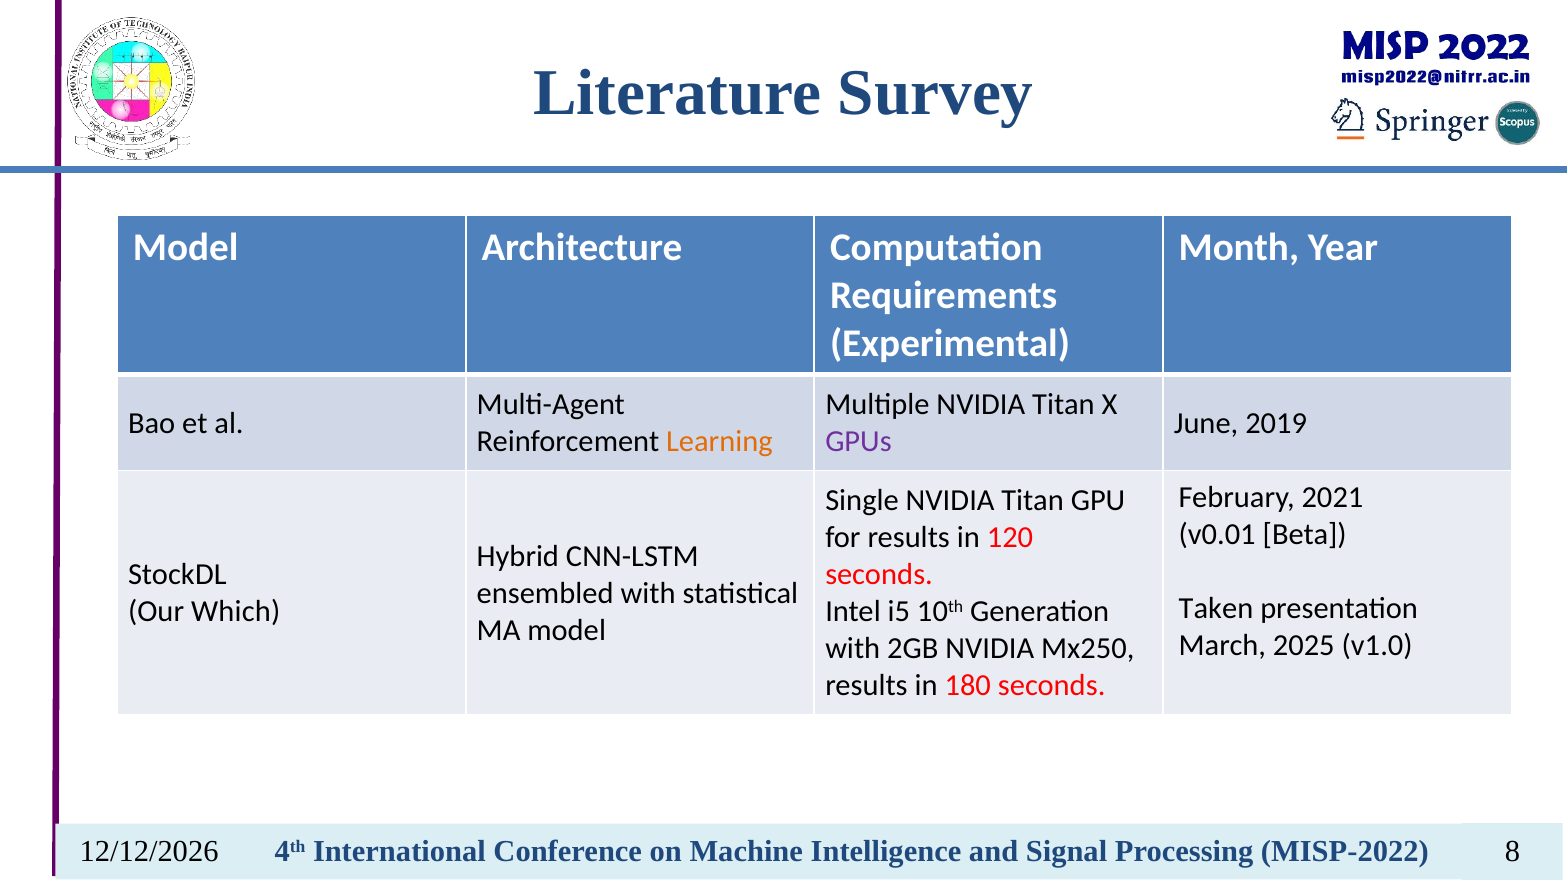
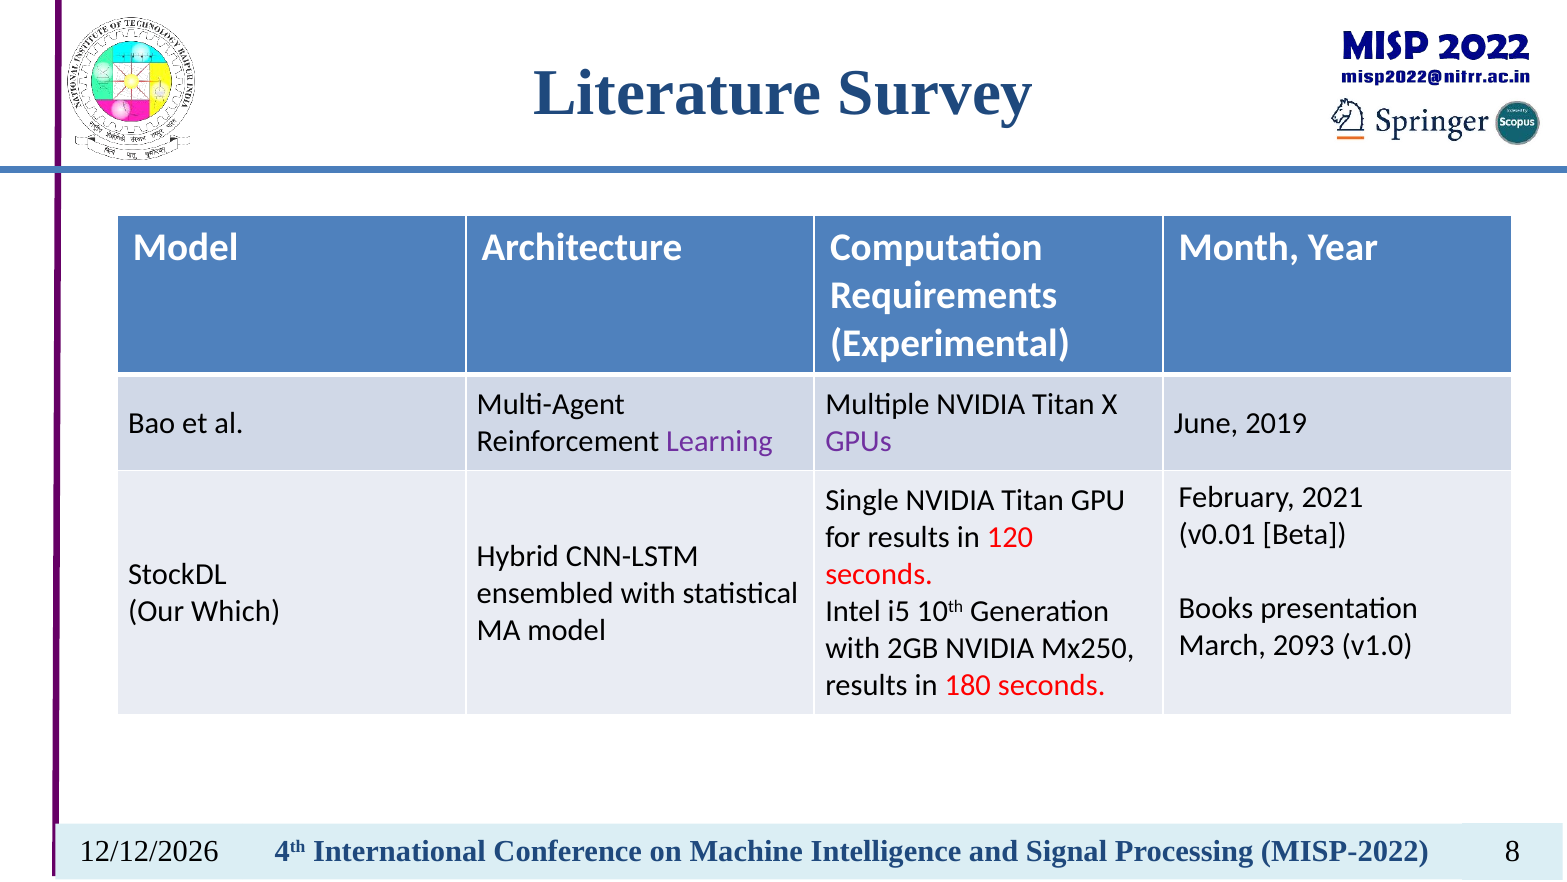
Learning colour: orange -> purple
Taken: Taken -> Books
2025: 2025 -> 2093
